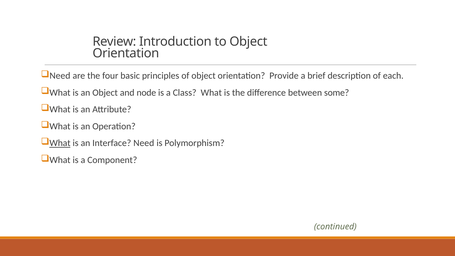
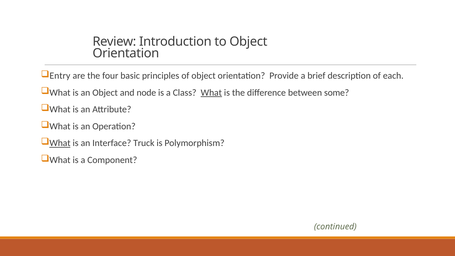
Need at (60, 76): Need -> Entry
What at (211, 93) underline: none -> present
Interface Need: Need -> Truck
